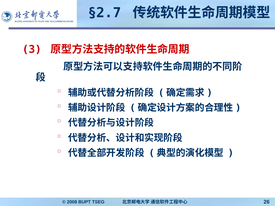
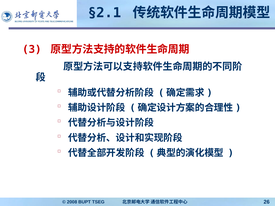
§2.7: §2.7 -> §2.1
